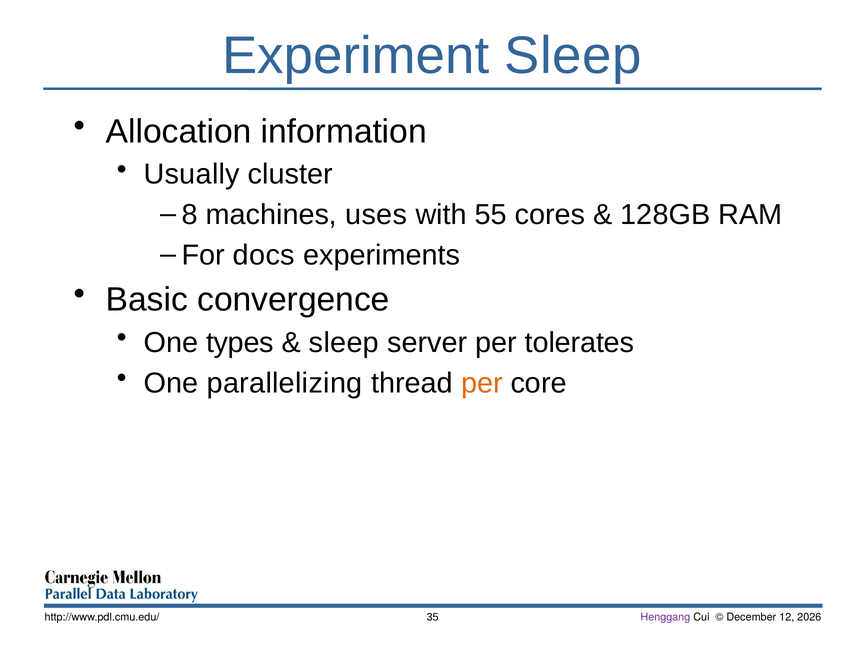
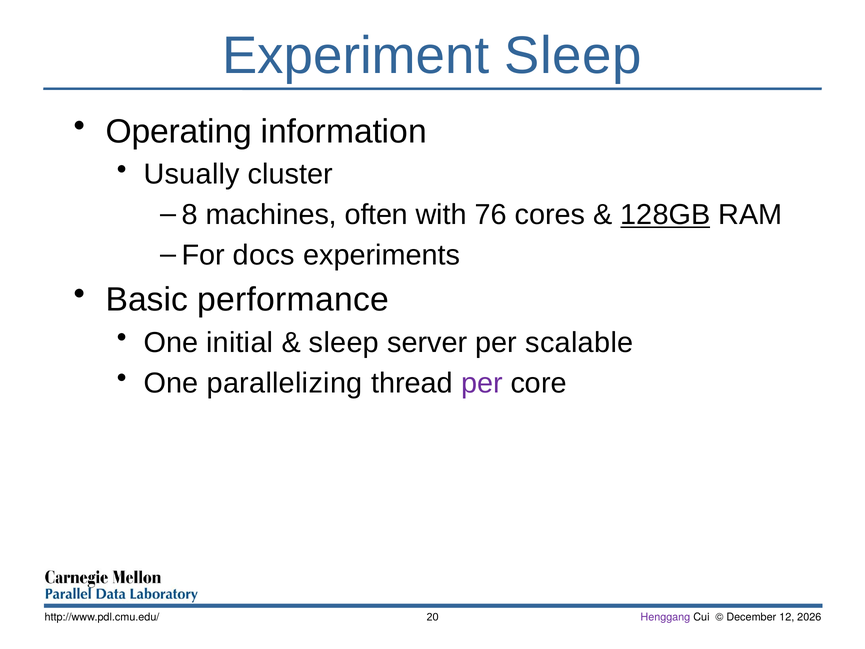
Allocation: Allocation -> Operating
uses: uses -> often
55: 55 -> 76
128GB underline: none -> present
convergence: convergence -> performance
types: types -> initial
tolerates: tolerates -> scalable
per at (482, 383) colour: orange -> purple
35: 35 -> 20
